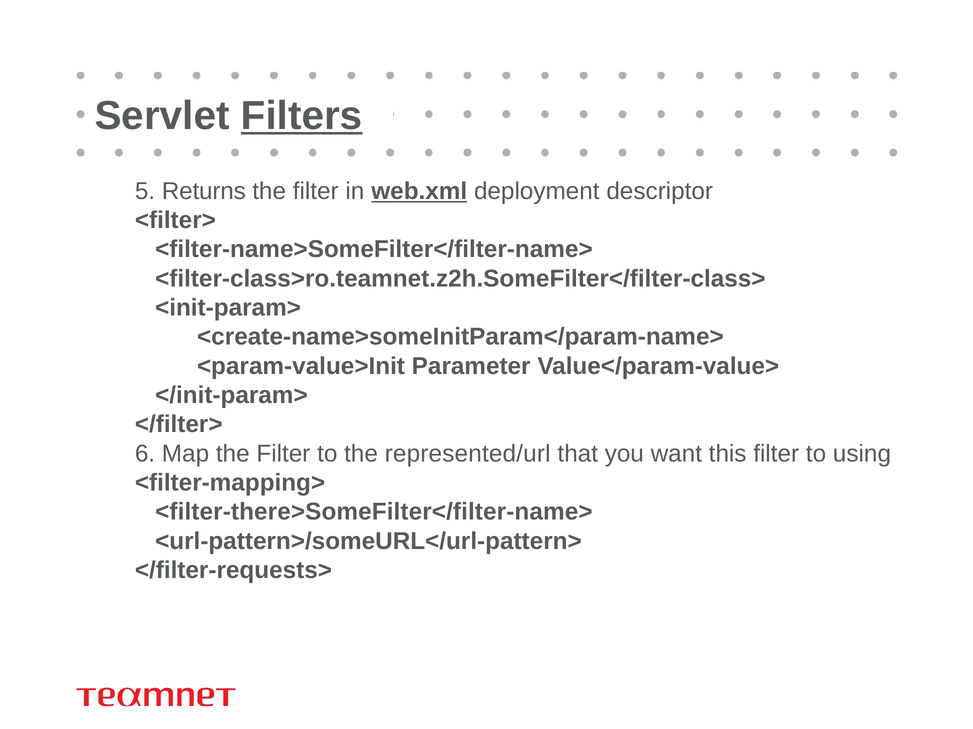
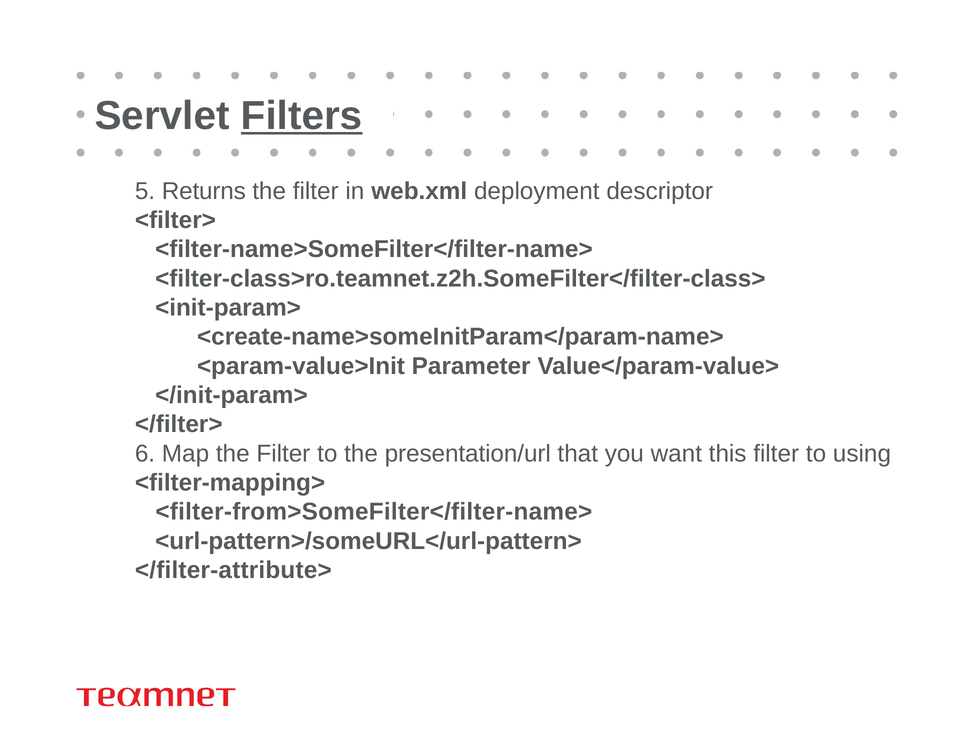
web.xml underline: present -> none
represented/url: represented/url -> presentation/url
<filter-there>SomeFilter</filter-name>: <filter-there>SomeFilter</filter-name> -> <filter-from>SomeFilter</filter-name>
</filter-requests>: </filter-requests> -> </filter-attribute>
